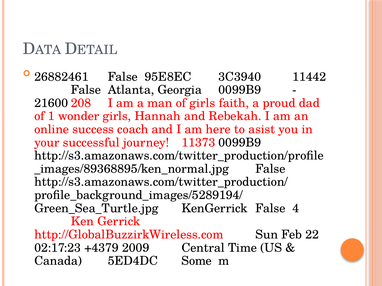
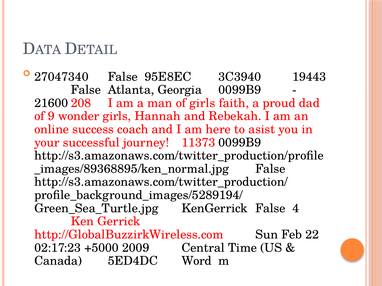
26882461: 26882461 -> 27047340
11442: 11442 -> 19443
1: 1 -> 9
+4379: +4379 -> +5000
Some: Some -> Word
